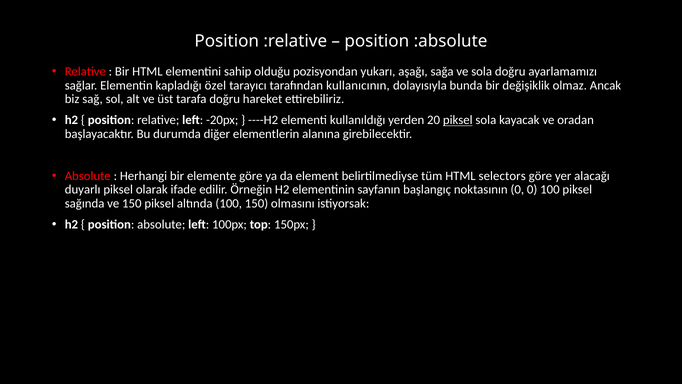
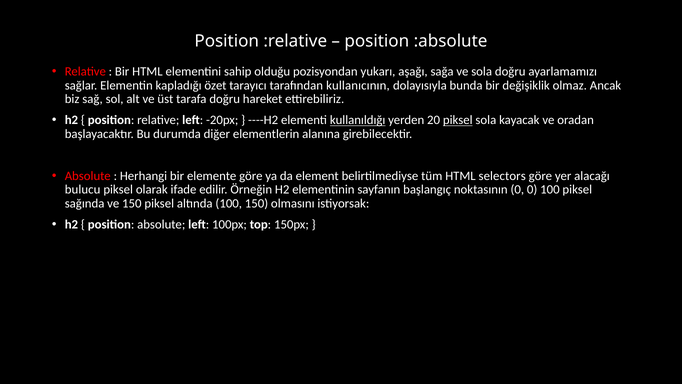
özel: özel -> özet
kullanıldığı underline: none -> present
duyarlı: duyarlı -> bulucu
